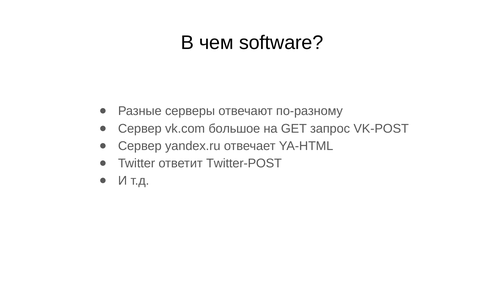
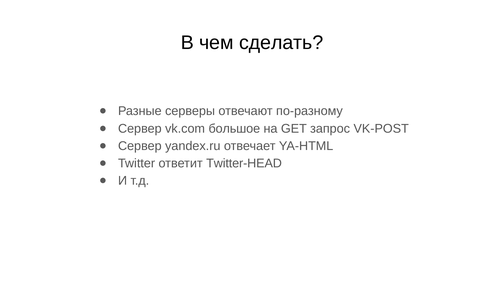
software: software -> сделать
Twitter-POST: Twitter-POST -> Twitter-HEAD
